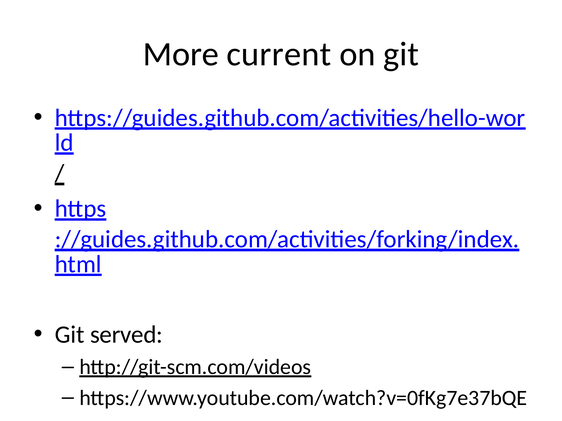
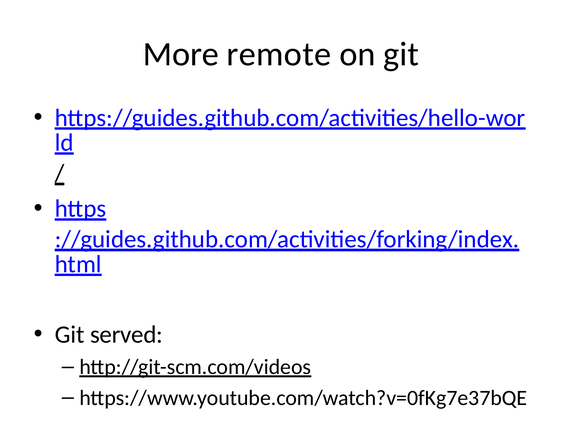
current: current -> remote
